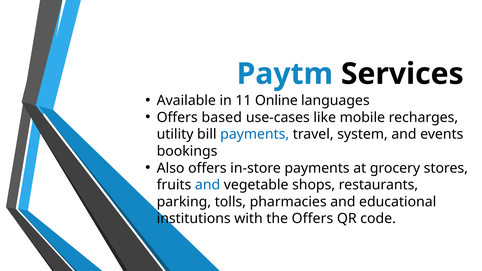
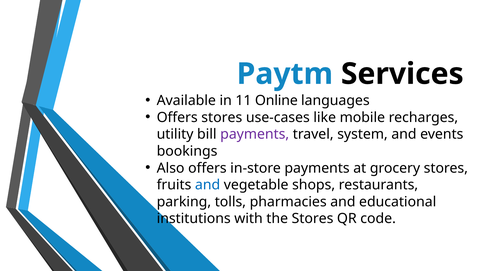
Offers based: based -> stores
payments at (255, 134) colour: blue -> purple
the Offers: Offers -> Stores
